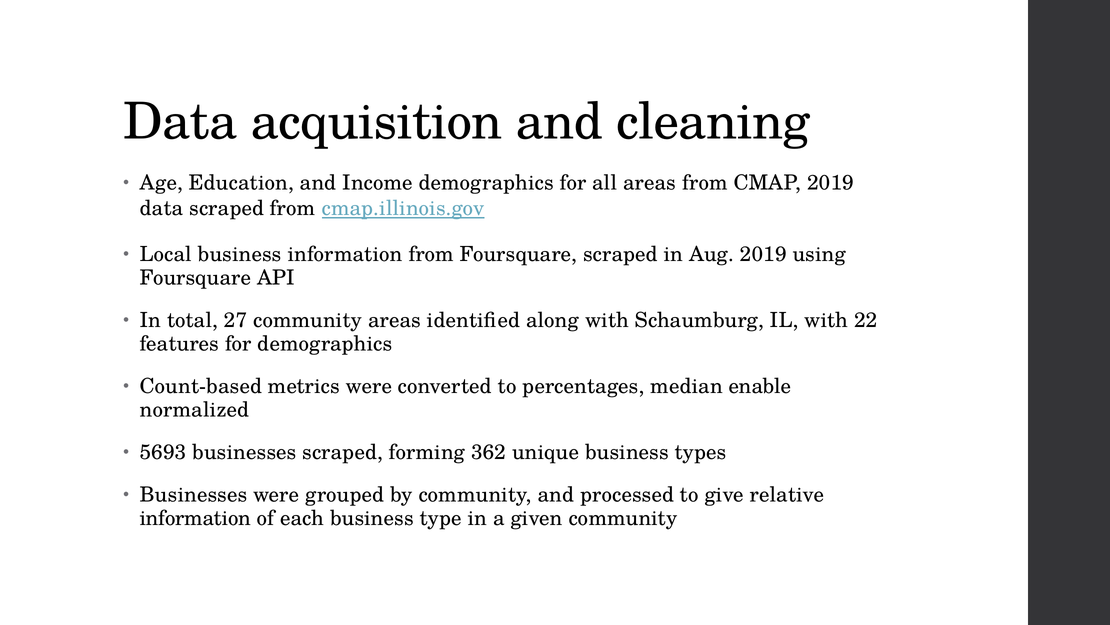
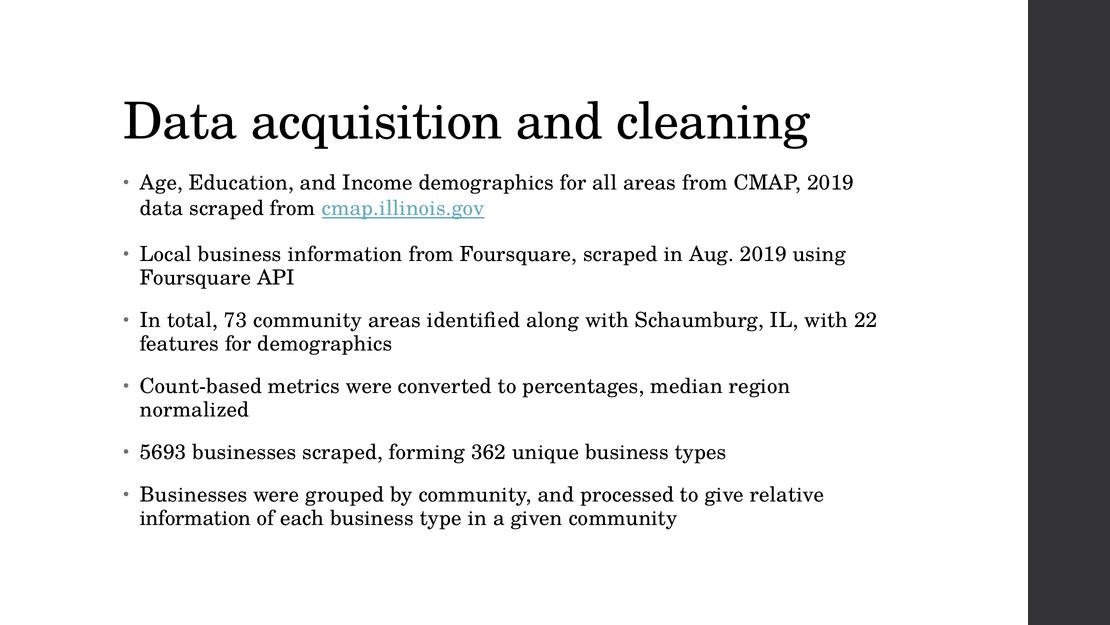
27: 27 -> 73
enable: enable -> region
